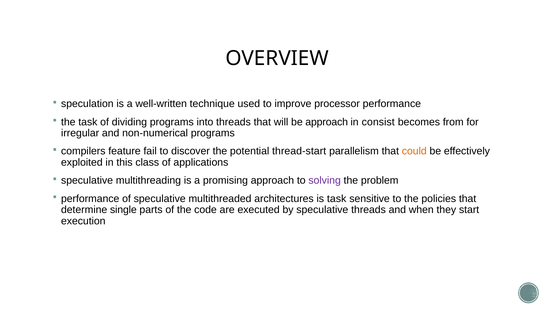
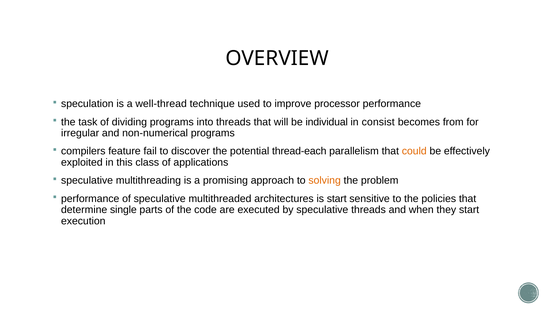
well-written: well-written -> well-thread
be approach: approach -> individual
thread-start: thread-start -> thread-each
solving colour: purple -> orange
is task: task -> start
